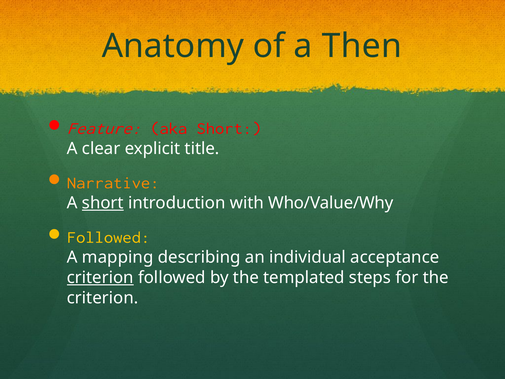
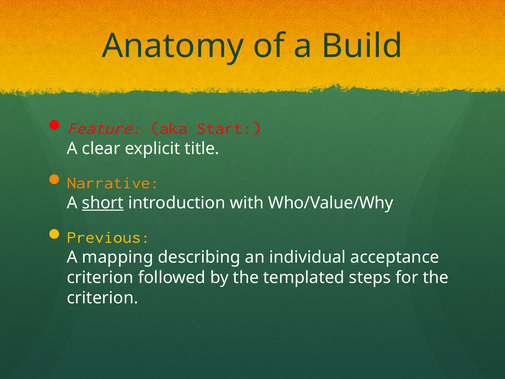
Then: Then -> Build
aka Short: Short -> Start
Followed at (109, 237): Followed -> Previous
criterion at (100, 277) underline: present -> none
